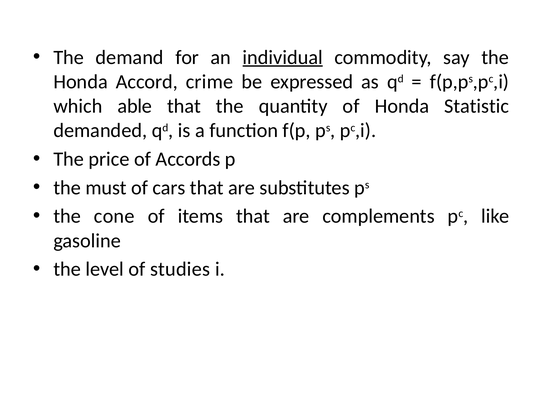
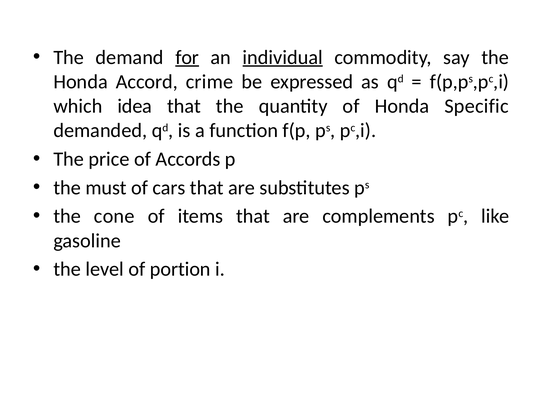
for underline: none -> present
able: able -> idea
Statistic: Statistic -> Specific
studies: studies -> portion
